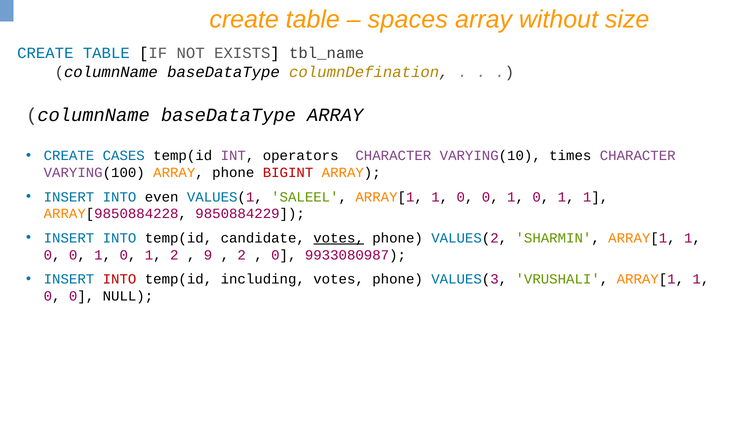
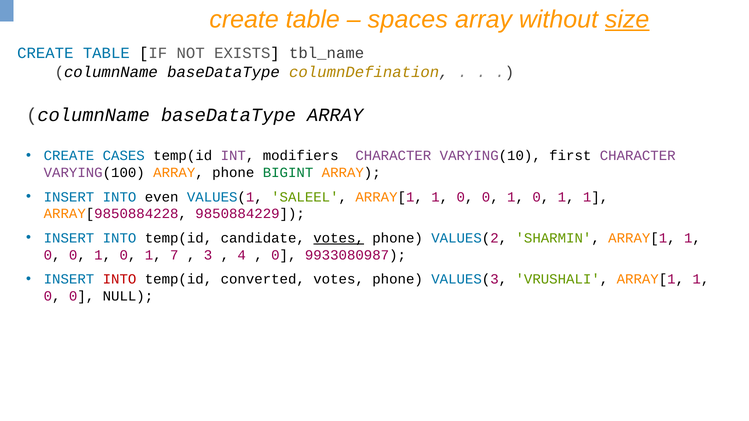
size underline: none -> present
operators: operators -> modifiers
times: times -> first
BIGINT colour: red -> green
1 2: 2 -> 7
9: 9 -> 3
2 at (242, 255): 2 -> 4
including: including -> converted
